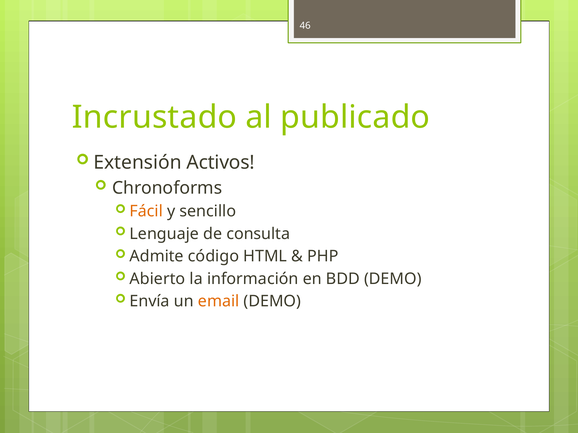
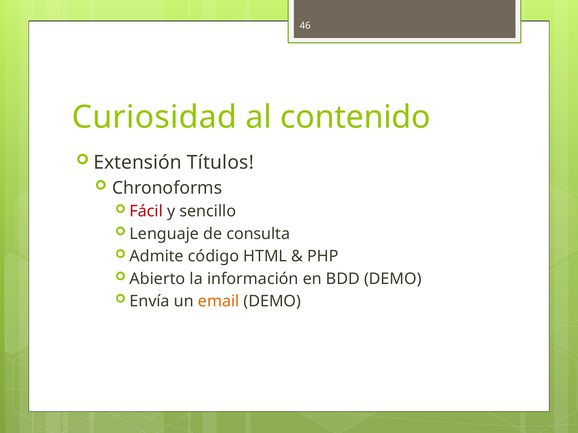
Incrustado: Incrustado -> Curiosidad
publicado: publicado -> contenido
Activos: Activos -> Títulos
Fácil colour: orange -> red
